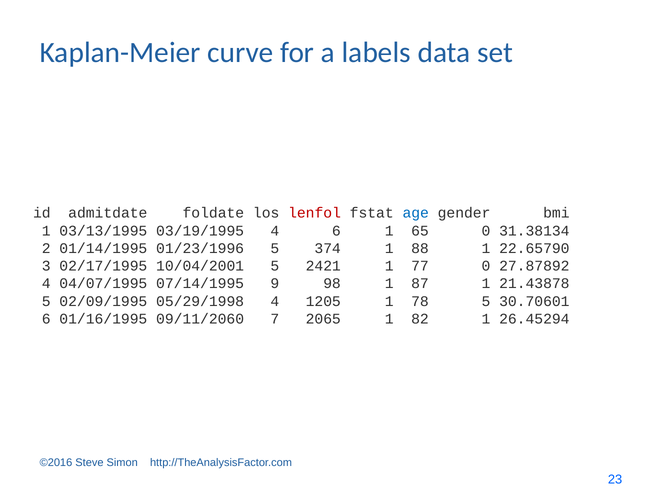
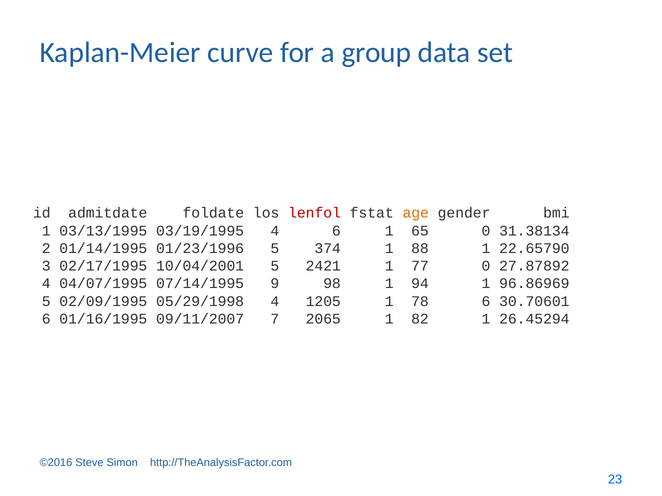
labels: labels -> group
age colour: blue -> orange
87: 87 -> 94
21.43878: 21.43878 -> 96.86969
78 5: 5 -> 6
09/11/2060: 09/11/2060 -> 09/11/2007
